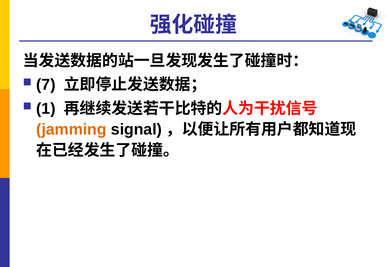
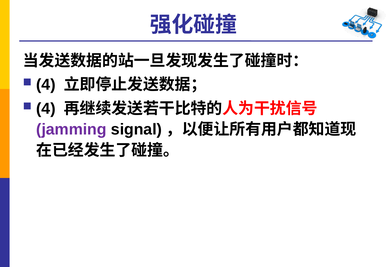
7 at (46, 85): 7 -> 4
1 at (46, 109): 1 -> 4
jamming colour: orange -> purple
